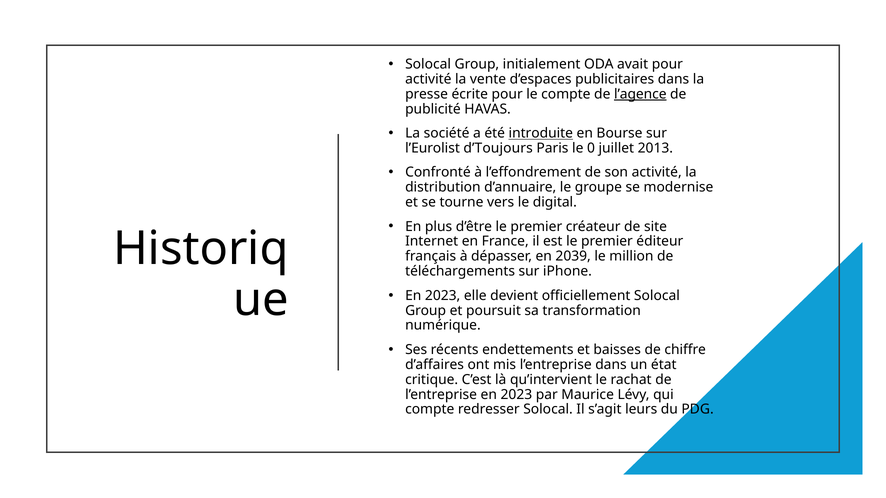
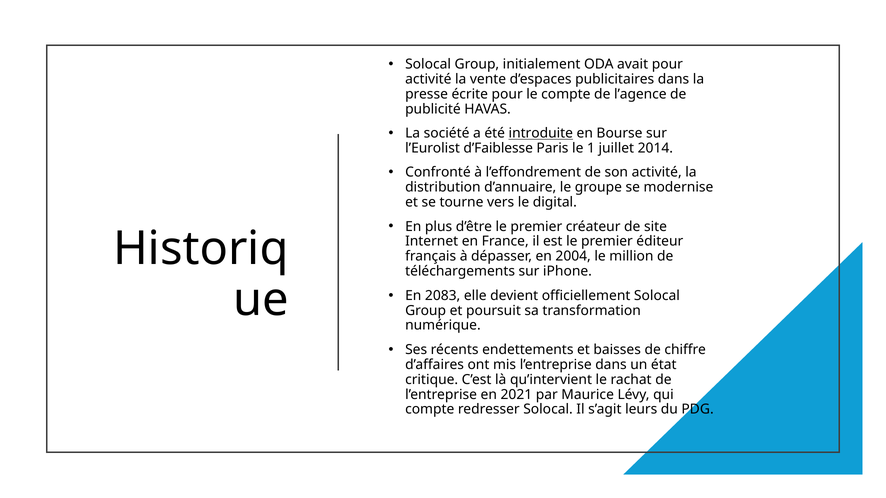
l’agence underline: present -> none
d’Toujours: d’Toujours -> d’Faiblesse
0: 0 -> 1
2013: 2013 -> 2014
2039: 2039 -> 2004
2023 at (443, 296): 2023 -> 2083
l’entreprise en 2023: 2023 -> 2021
